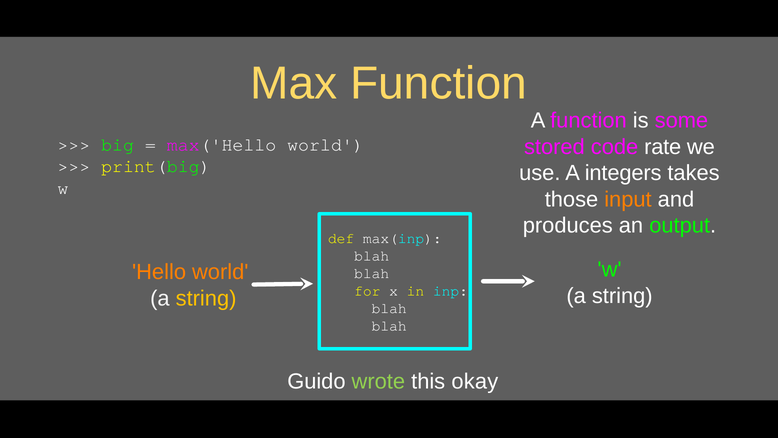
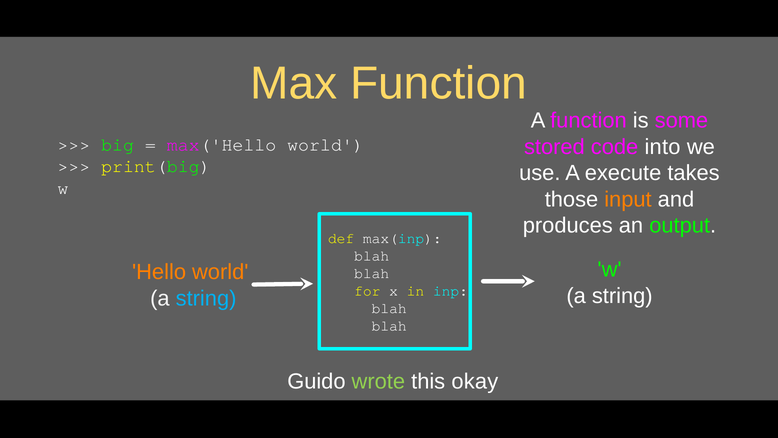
rate: rate -> into
integers: integers -> execute
string at (206, 298) colour: yellow -> light blue
